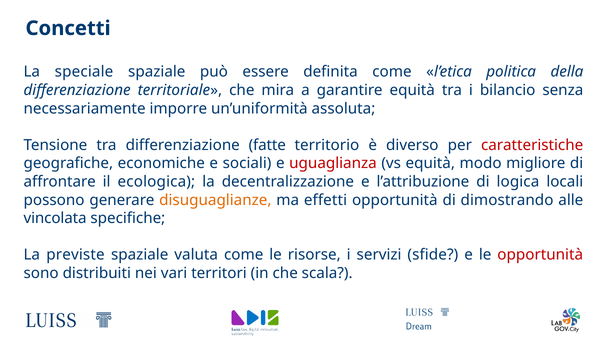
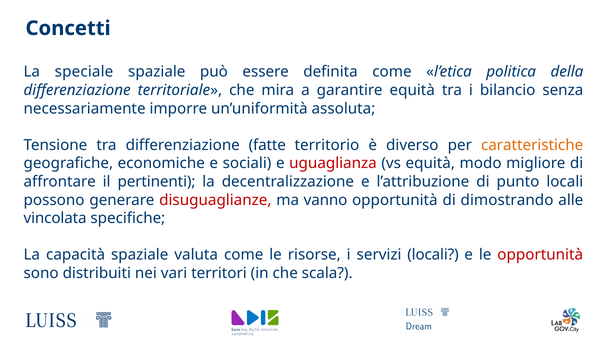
caratteristiche colour: red -> orange
ecologica: ecologica -> pertinenti
logica: logica -> punto
disuguaglianze colour: orange -> red
effetti: effetti -> vanno
previste: previste -> capacità
servizi sfide: sfide -> locali
